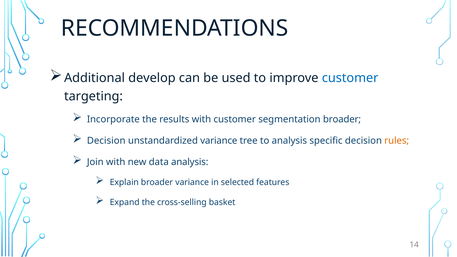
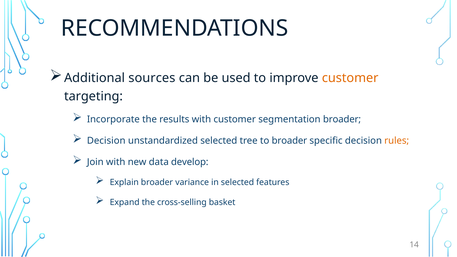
develop: develop -> sources
customer at (350, 78) colour: blue -> orange
unstandardized variance: variance -> selected
to analysis: analysis -> broader
data analysis: analysis -> develop
